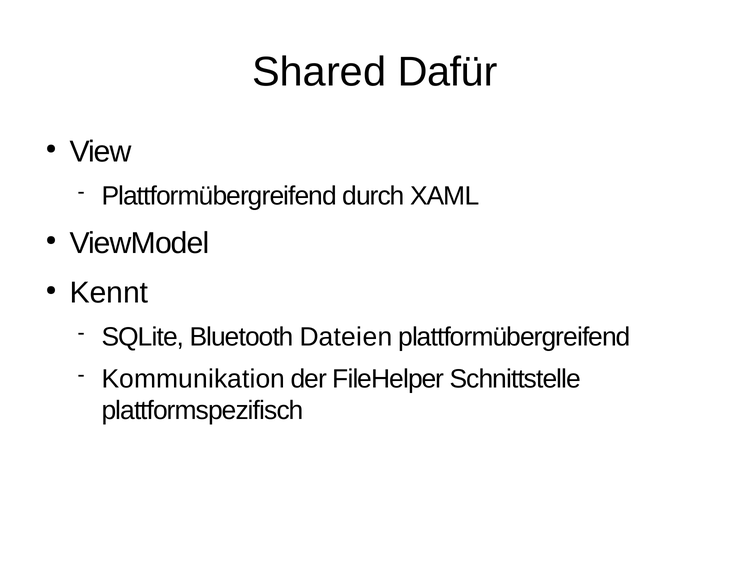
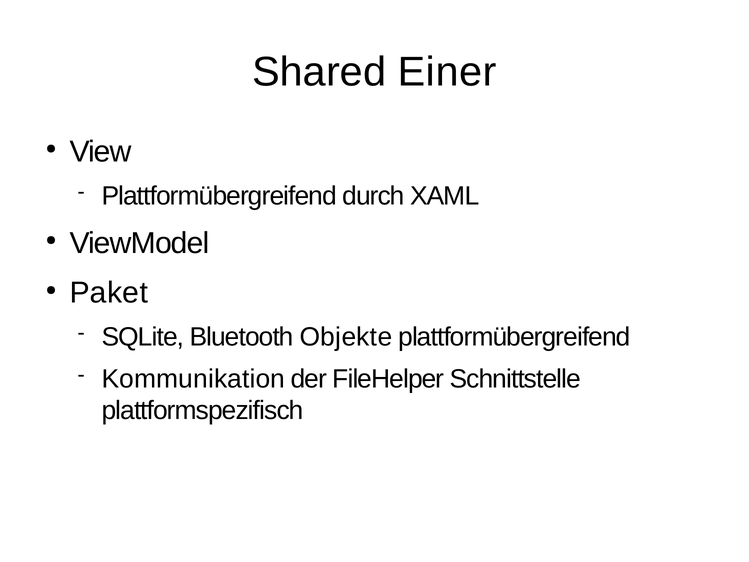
Dafür: Dafür -> Einer
Kennt: Kennt -> Paket
Dateien: Dateien -> Objekte
